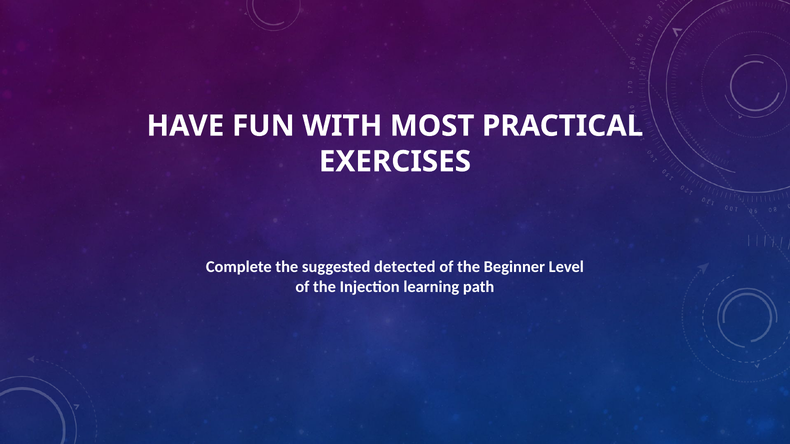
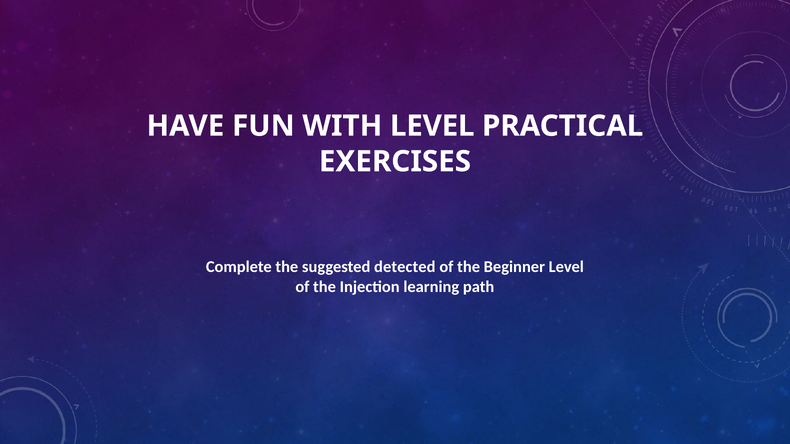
WITH MOST: MOST -> LEVEL
